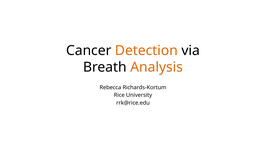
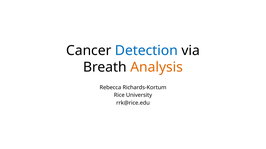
Detection colour: orange -> blue
